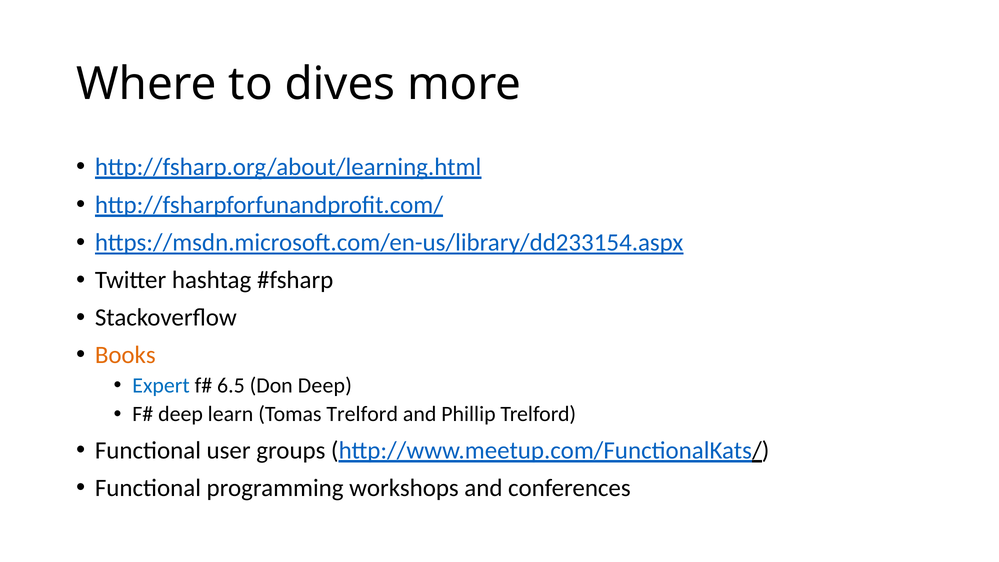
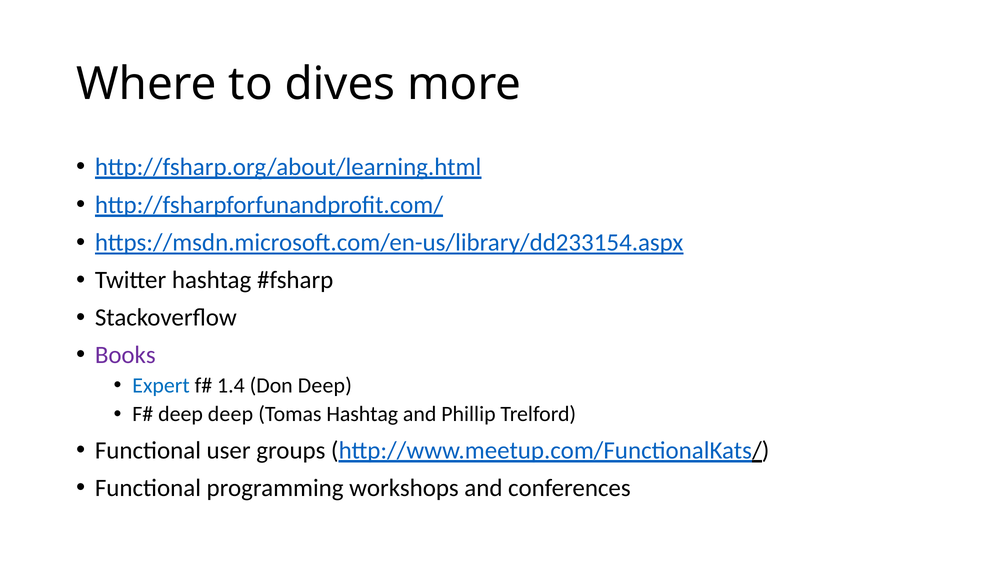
Books colour: orange -> purple
6.5: 6.5 -> 1.4
deep learn: learn -> deep
Tomas Trelford: Trelford -> Hashtag
